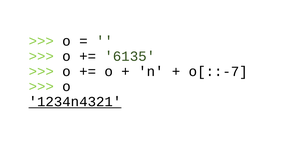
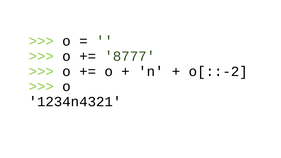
6135: 6135 -> 8777
o[::-7: o[::-7 -> o[::-2
1234n4321 underline: present -> none
